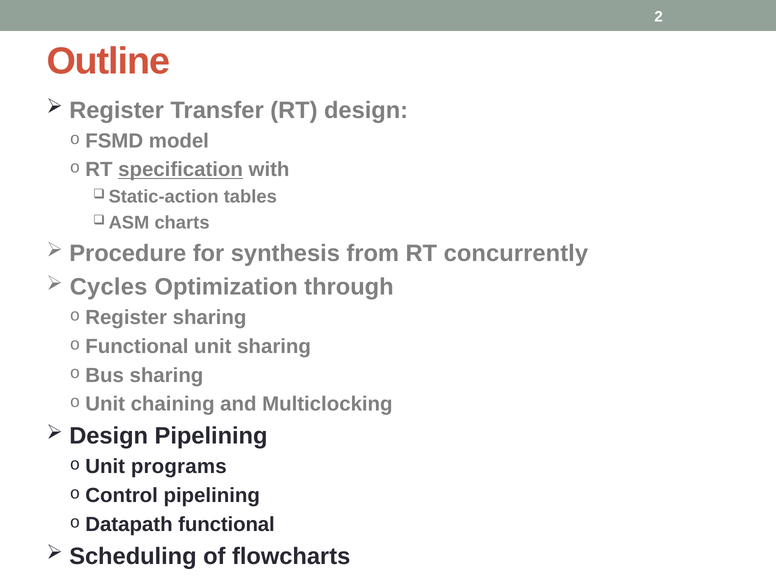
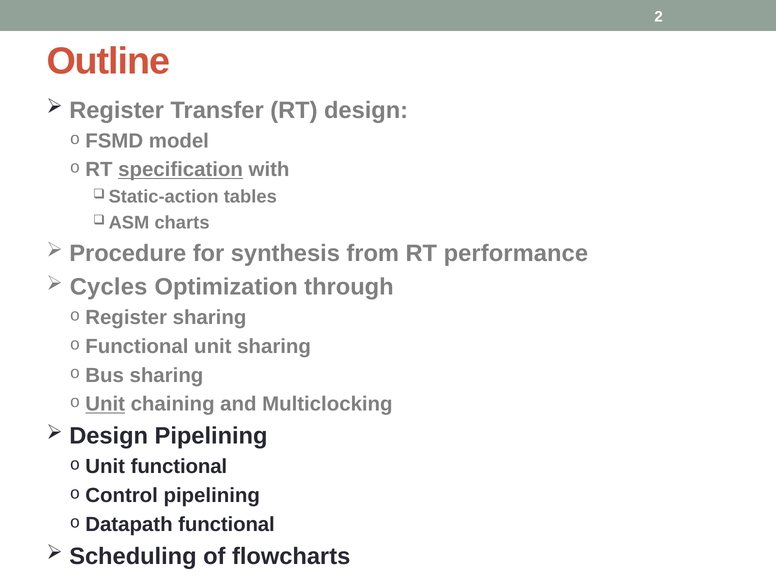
concurrently: concurrently -> performance
Unit at (105, 404) underline: none -> present
Unit programs: programs -> functional
